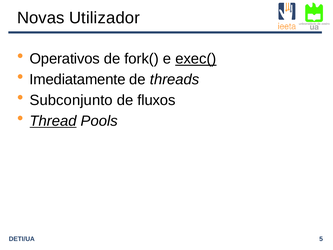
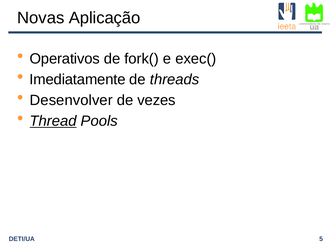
Utilizador: Utilizador -> Aplicação
exec( underline: present -> none
Subconjunto: Subconjunto -> Desenvolver
fluxos: fluxos -> vezes
